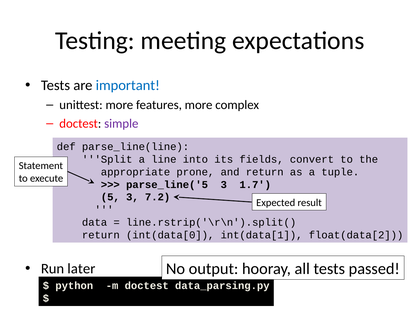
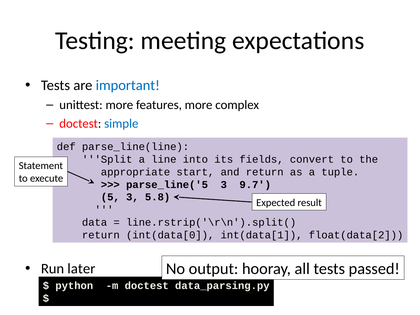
simple colour: purple -> blue
prone: prone -> start
1.7: 1.7 -> 9.7
7.2: 7.2 -> 5.8
